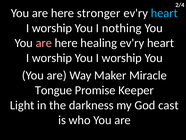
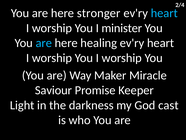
nothing: nothing -> minister
are at (44, 43) colour: pink -> light blue
Tongue: Tongue -> Saviour
